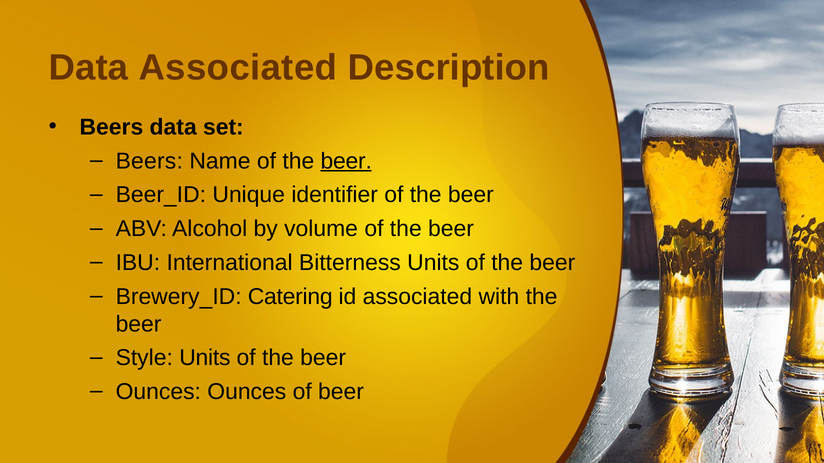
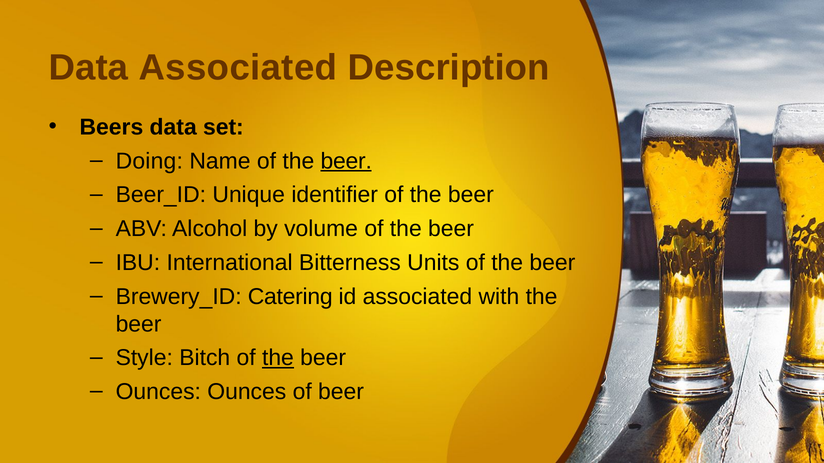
Beers at (149, 161): Beers -> Doing
Style Units: Units -> Bitch
the at (278, 358) underline: none -> present
